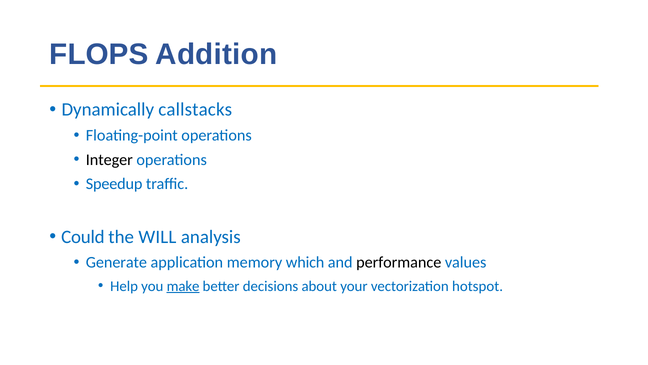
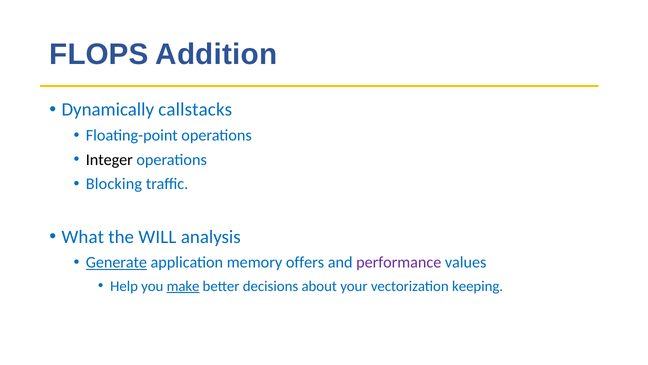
Speedup: Speedup -> Blocking
Could: Could -> What
Generate underline: none -> present
which: which -> offers
performance colour: black -> purple
hotspot: hotspot -> keeping
